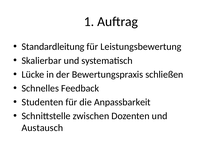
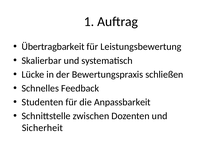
Standardleitung: Standardleitung -> Übertragbarkeit
Austausch: Austausch -> Sicherheit
